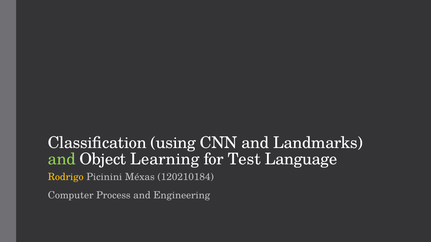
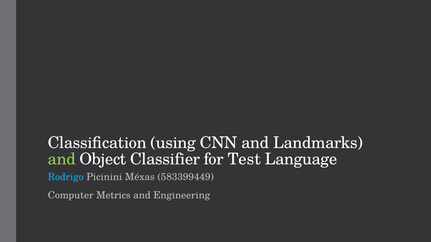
Learning: Learning -> Classifier
Rodrigo colour: yellow -> light blue
120210184: 120210184 -> 583399449
Process: Process -> Metrics
